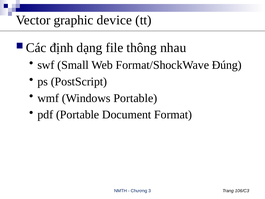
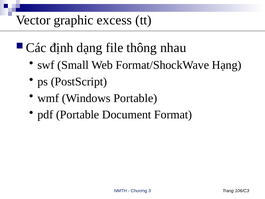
device: device -> excess
Đúng: Đúng -> Hạng
